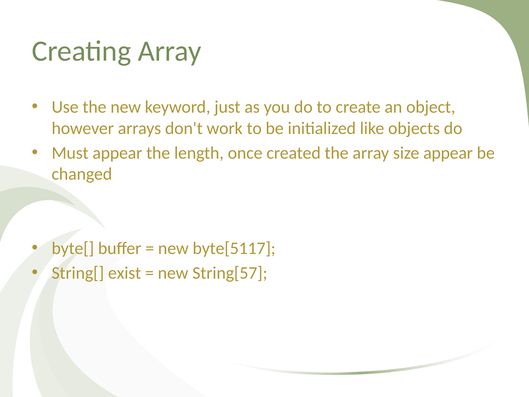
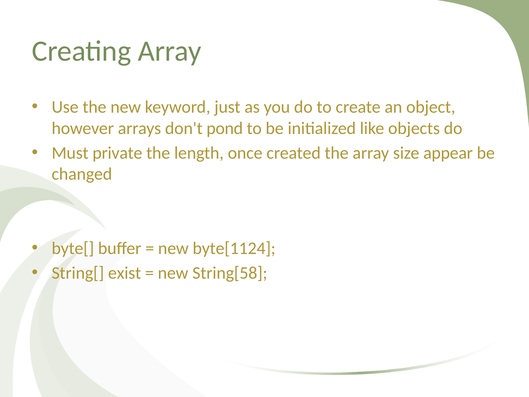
work: work -> pond
Must appear: appear -> private
byte[5117: byte[5117 -> byte[1124
String[57: String[57 -> String[58
